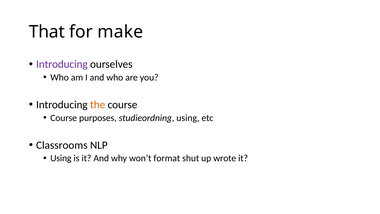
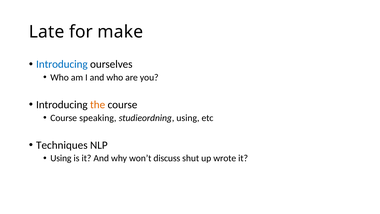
That: That -> Late
Introducing at (62, 64) colour: purple -> blue
purposes: purposes -> speaking
Classrooms: Classrooms -> Techniques
format: format -> discuss
